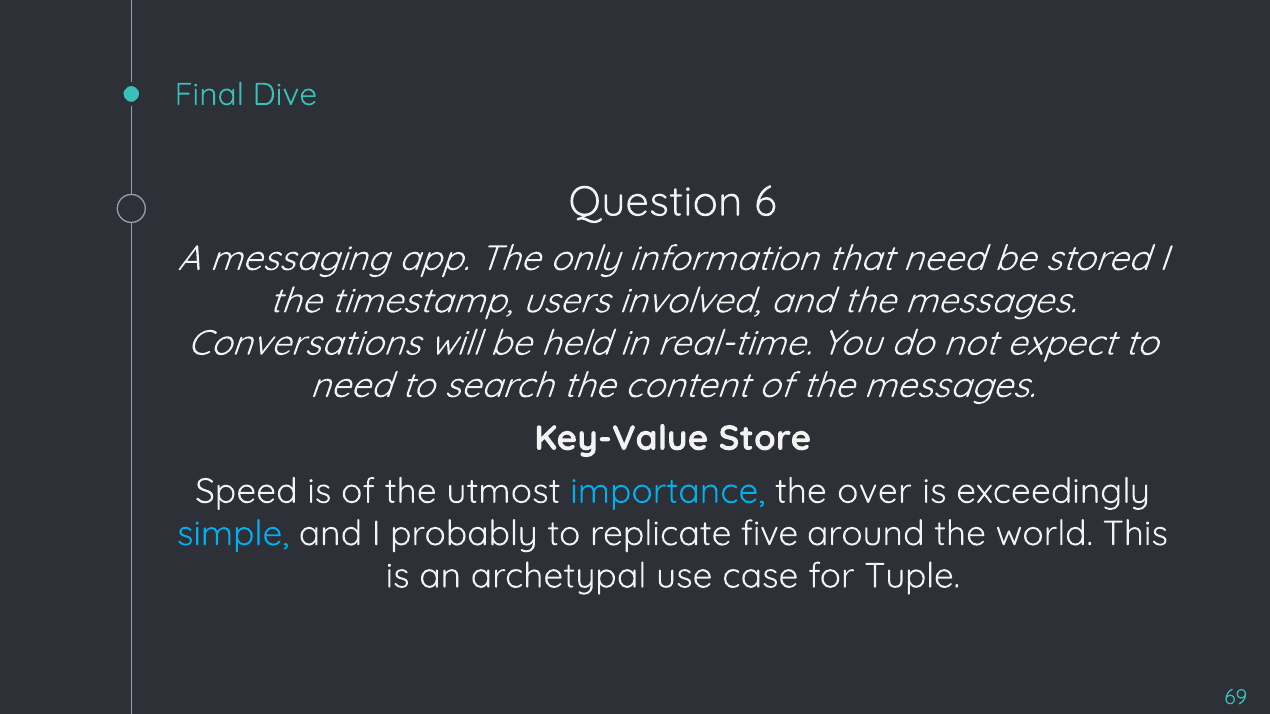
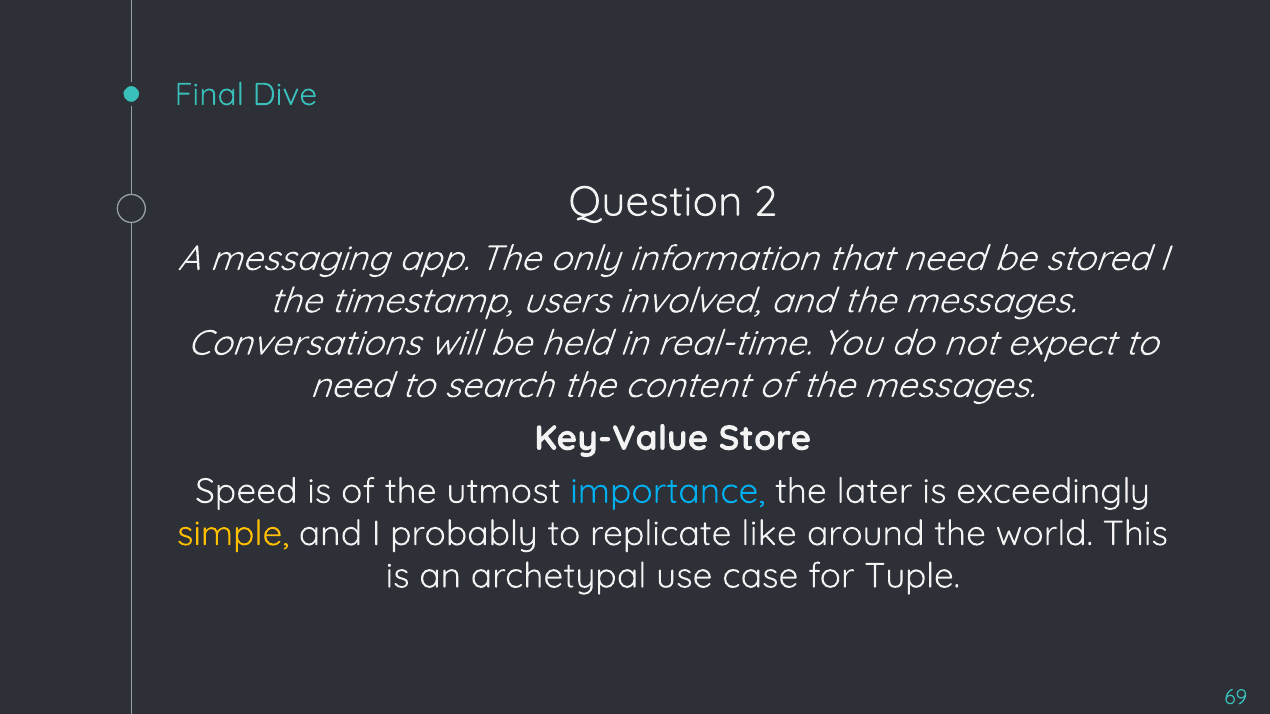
6: 6 -> 2
over: over -> later
simple colour: light blue -> yellow
five: five -> like
